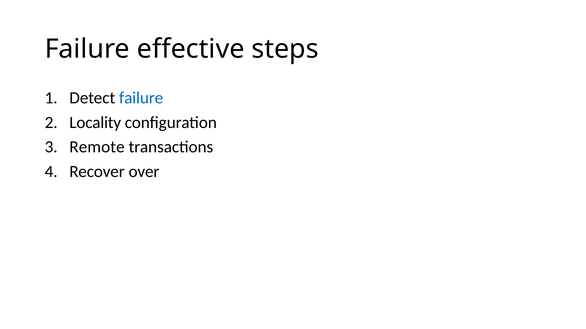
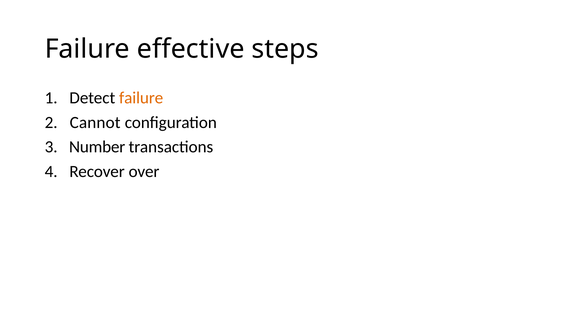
failure at (141, 98) colour: blue -> orange
Locality: Locality -> Cannot
Remote: Remote -> Number
